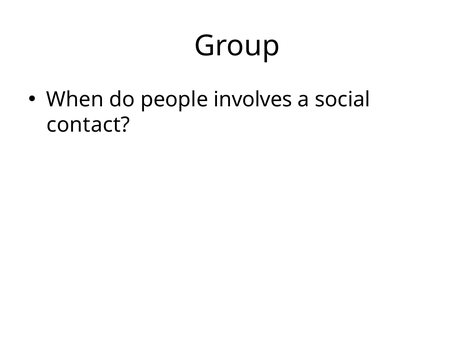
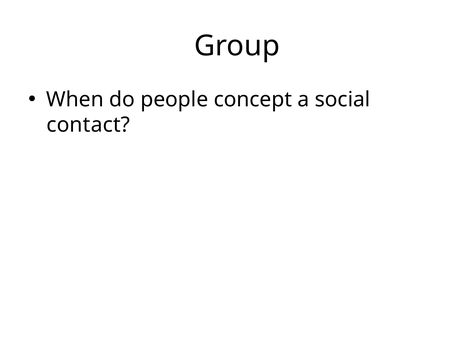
involves: involves -> concept
